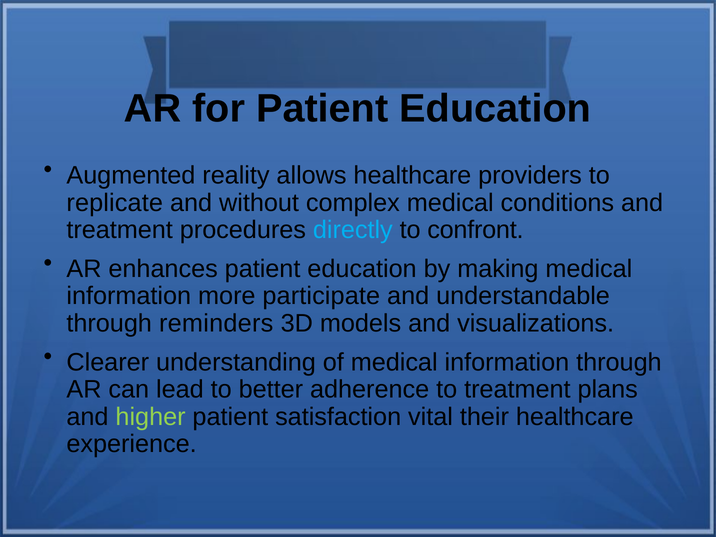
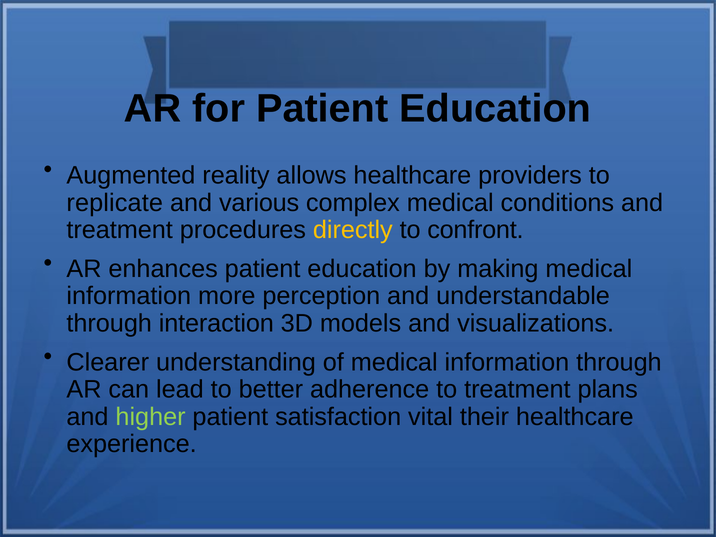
without: without -> various
directly colour: light blue -> yellow
participate: participate -> perception
reminders: reminders -> interaction
